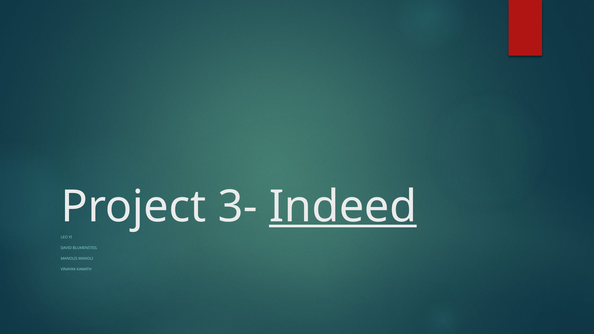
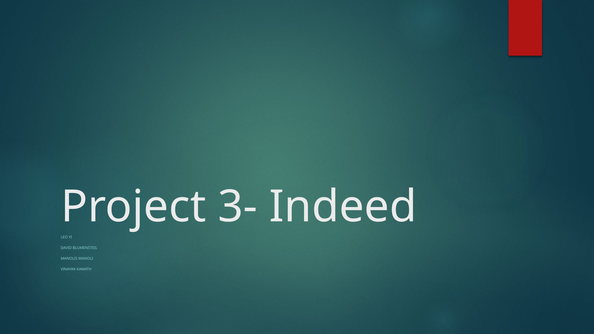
Indeed underline: present -> none
